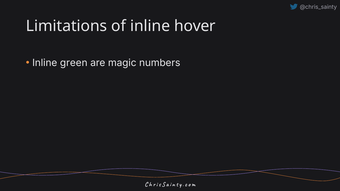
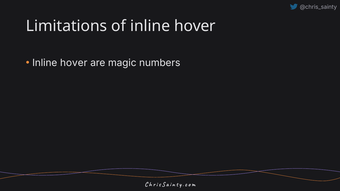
green at (74, 63): green -> hover
